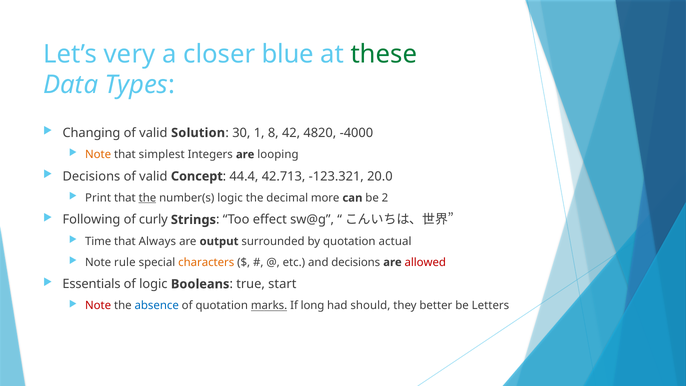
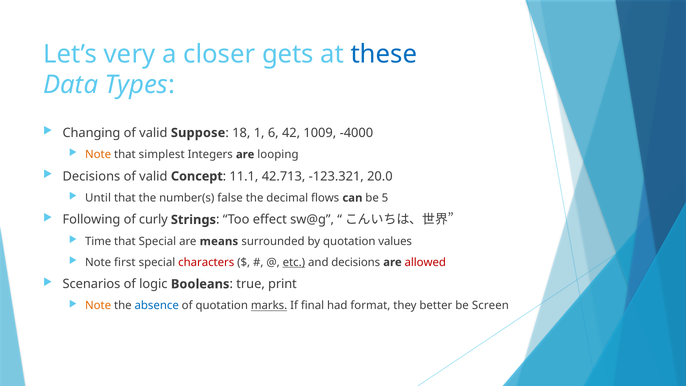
blue: blue -> gets
these colour: green -> blue
Solution: Solution -> Suppose
30: 30 -> 18
8: 8 -> 6
4820: 4820 -> 1009
44.4: 44.4 -> 11.1
Print: Print -> Until
the at (147, 198) underline: present -> none
number(s logic: logic -> false
more: more -> flows
2: 2 -> 5
that Always: Always -> Special
output: output -> means
actual: actual -> values
rule: rule -> first
characters colour: orange -> red
etc underline: none -> present
Essentials: Essentials -> Scenarios
start: start -> print
Note at (98, 306) colour: red -> orange
long: long -> final
should: should -> format
Letters: Letters -> Screen
